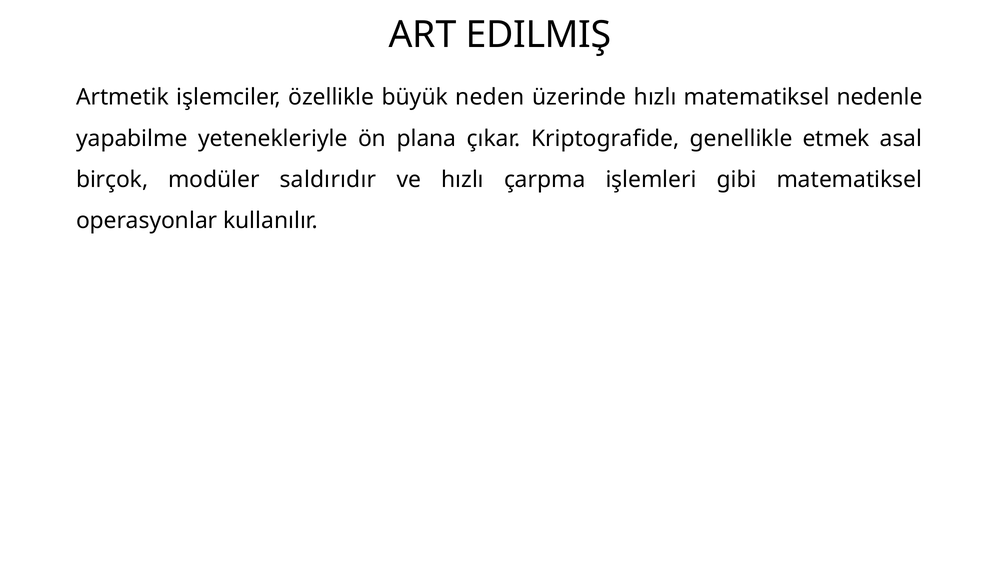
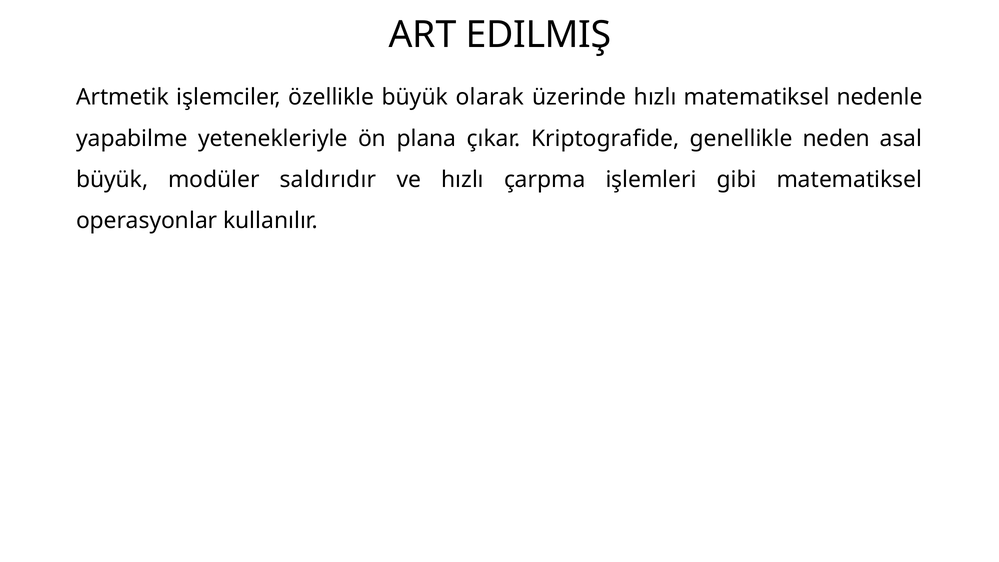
neden: neden -> olarak
etmek: etmek -> neden
birçok at (112, 180): birçok -> büyük
